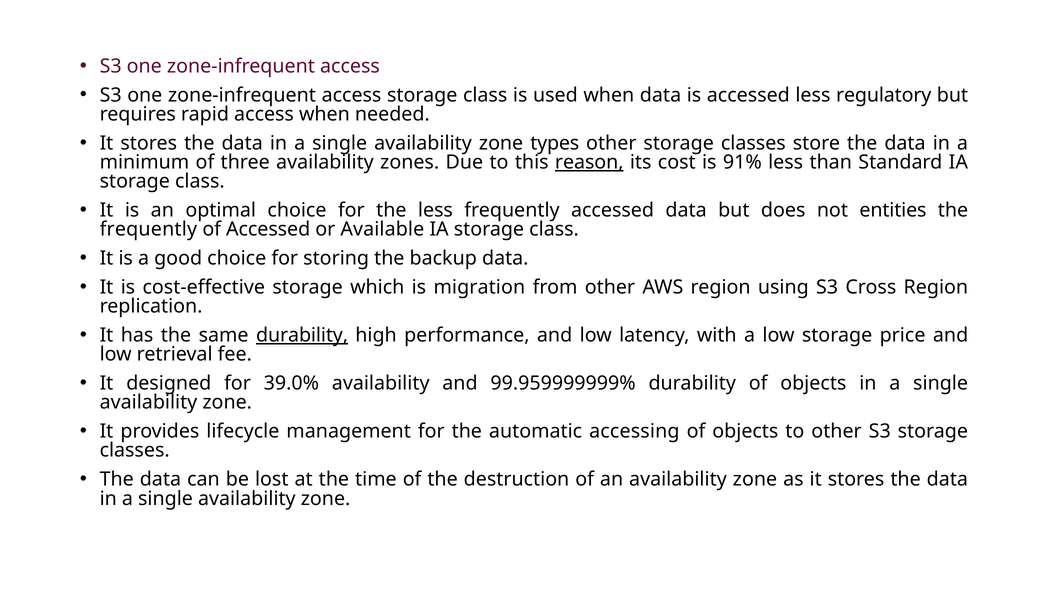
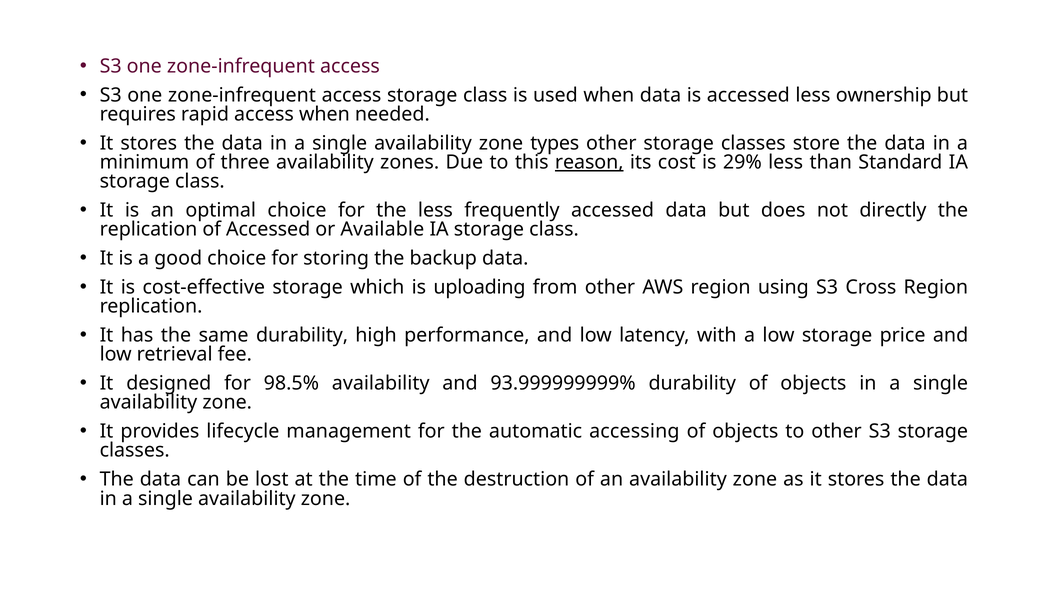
regulatory: regulatory -> ownership
91%: 91% -> 29%
entities: entities -> directly
frequently at (148, 229): frequently -> replication
migration: migration -> uploading
durability at (302, 335) underline: present -> none
39.0%: 39.0% -> 98.5%
99.959999999%: 99.959999999% -> 93.999999999%
